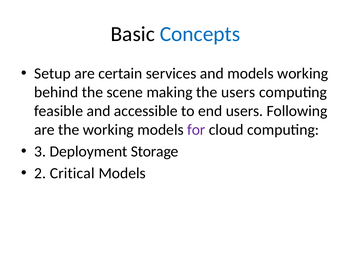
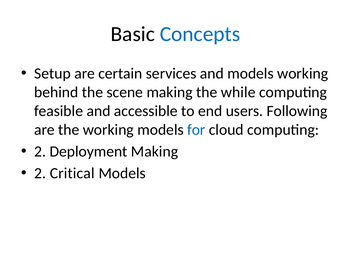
the users: users -> while
for colour: purple -> blue
3 at (40, 152): 3 -> 2
Deployment Storage: Storage -> Making
